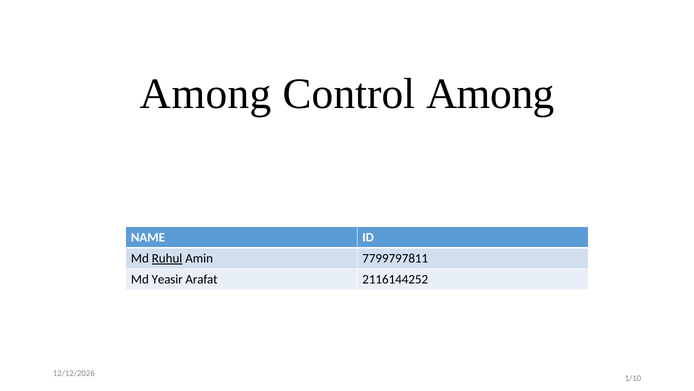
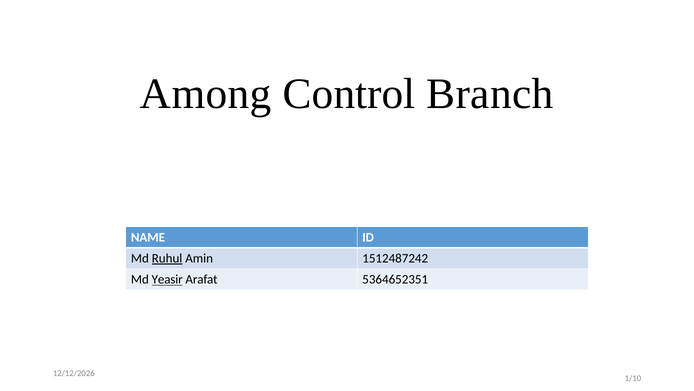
Control Among: Among -> Branch
7799797811: 7799797811 -> 1512487242
Yeasir underline: none -> present
2116144252: 2116144252 -> 5364652351
